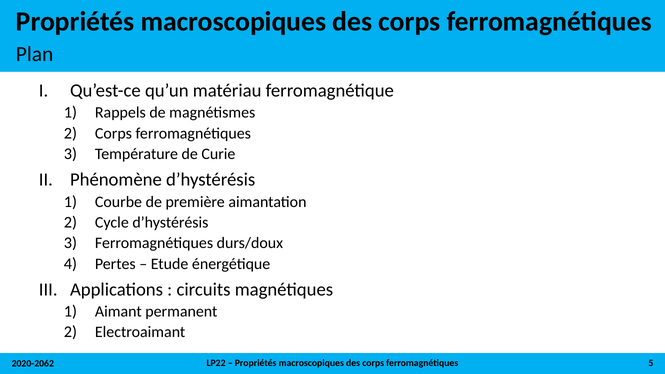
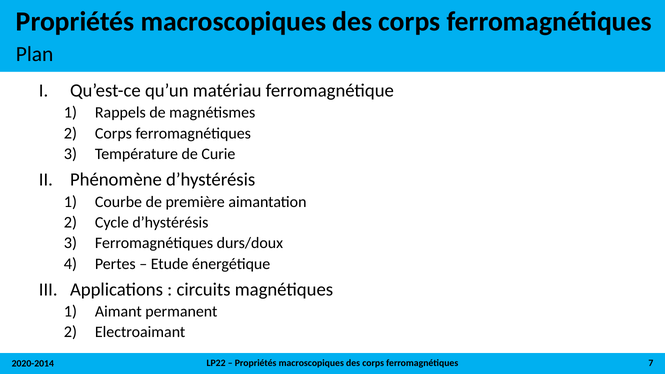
5: 5 -> 7
2020-2062: 2020-2062 -> 2020-2014
